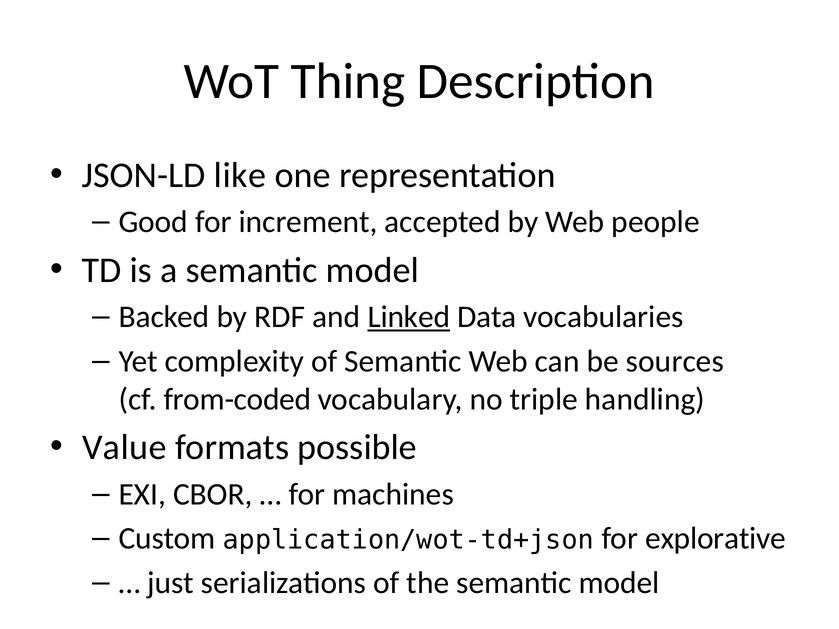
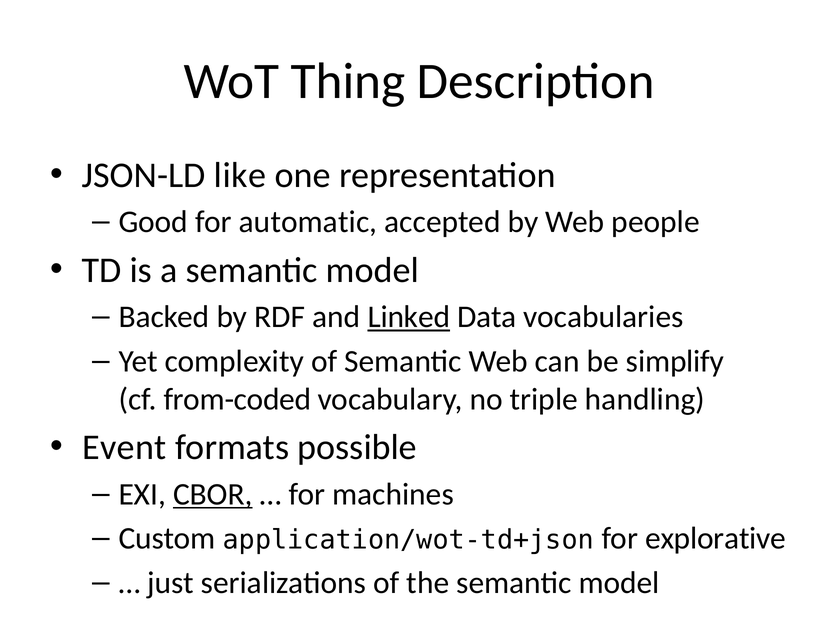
increment: increment -> automatic
sources: sources -> simplify
Value: Value -> Event
CBOR underline: none -> present
